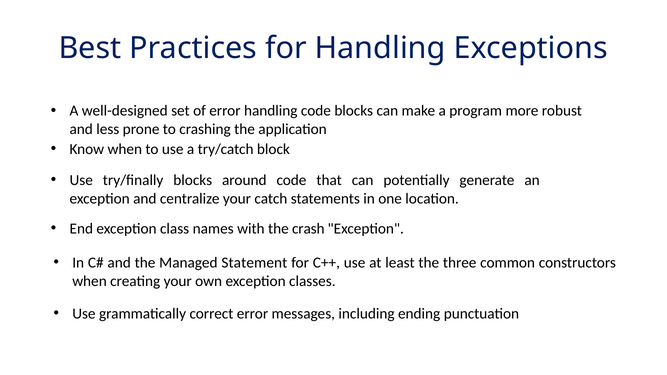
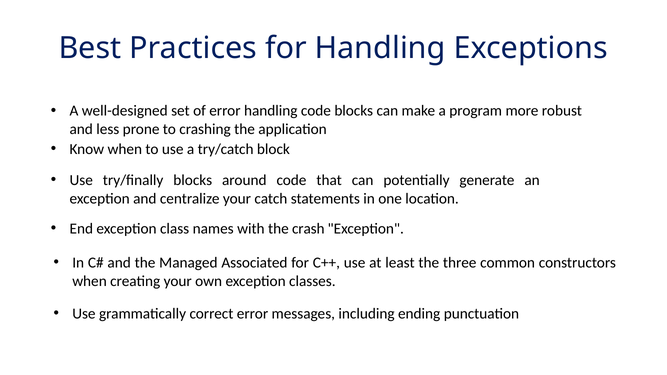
Statement: Statement -> Associated
